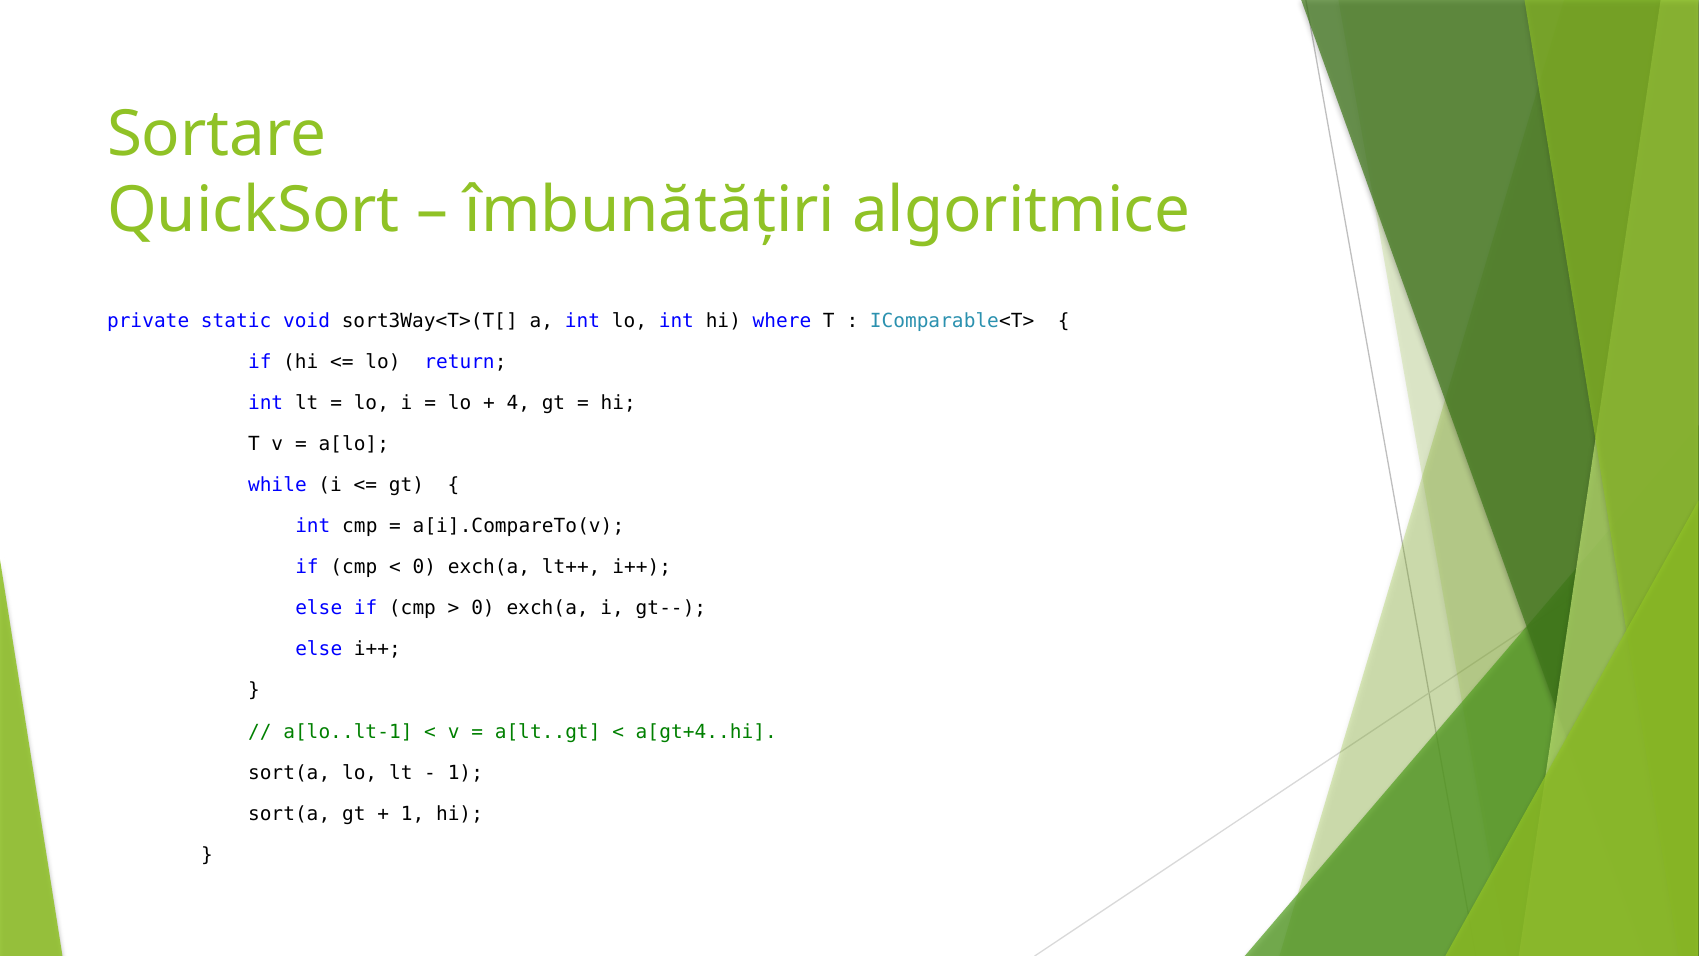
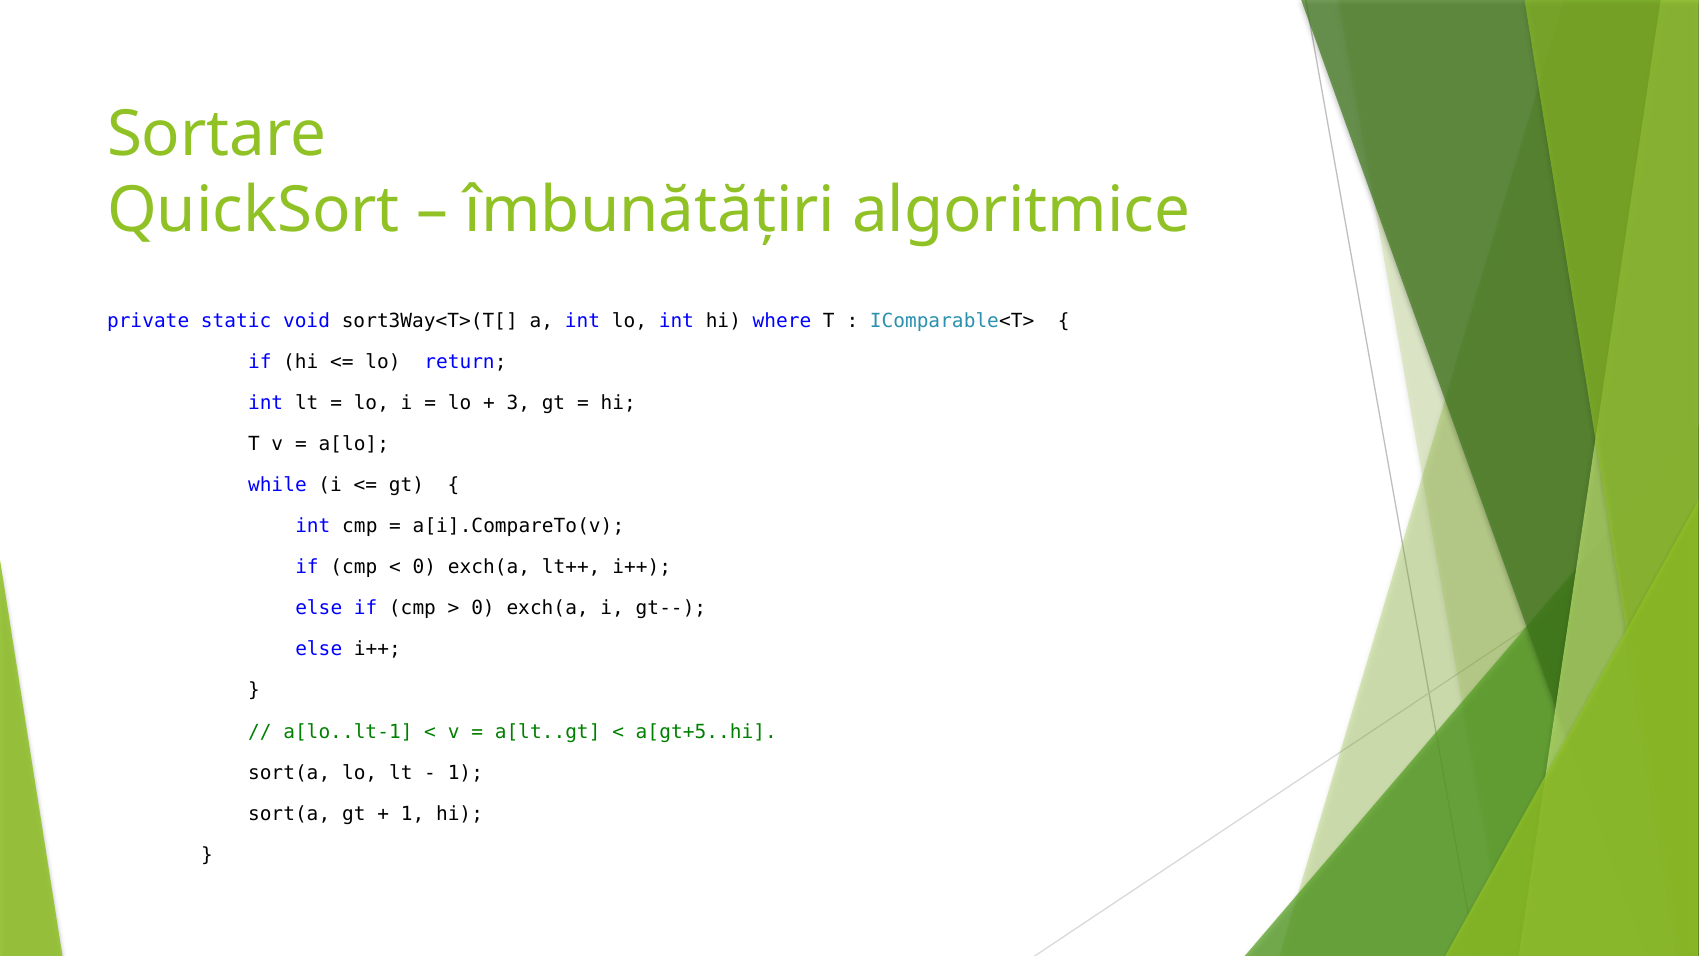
4: 4 -> 3
a[gt+4..hi: a[gt+4..hi -> a[gt+5..hi
